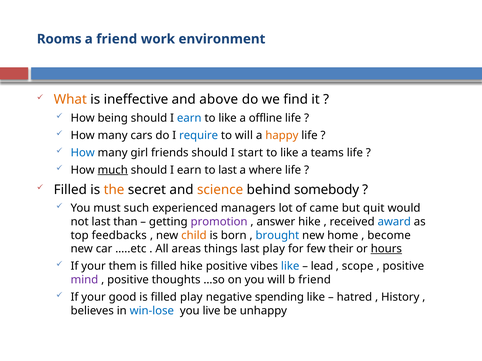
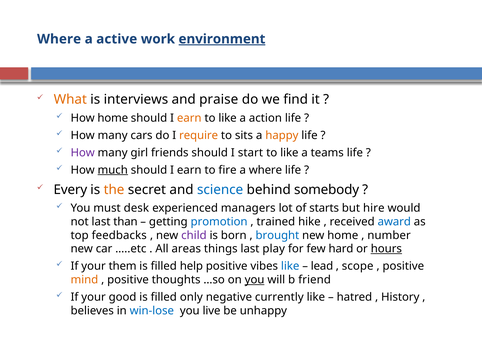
Rooms at (59, 39): Rooms -> Where
a friend: friend -> active
environment underline: none -> present
ineffective: ineffective -> interviews
above: above -> praise
How being: being -> home
earn at (189, 118) colour: blue -> orange
offline: offline -> action
require colour: blue -> orange
to will: will -> sits
How at (83, 153) colour: blue -> purple
to last: last -> fire
Filled at (70, 190): Filled -> Every
science colour: orange -> blue
such: such -> desk
came: came -> starts
quit: quit -> hire
promotion colour: purple -> blue
answer: answer -> trained
child colour: orange -> purple
become: become -> number
their: their -> hard
filled hike: hike -> help
mind colour: purple -> orange
you at (255, 280) underline: none -> present
filled play: play -> only
spending: spending -> currently
